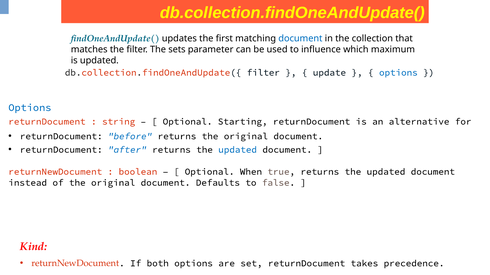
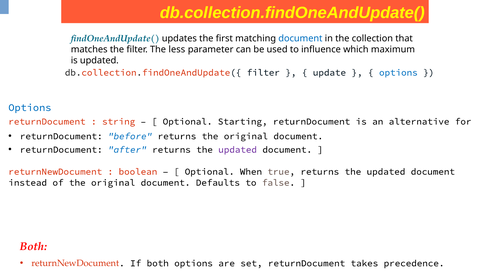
sets: sets -> less
updated at (238, 150) colour: blue -> purple
Kind at (33, 247): Kind -> Both
